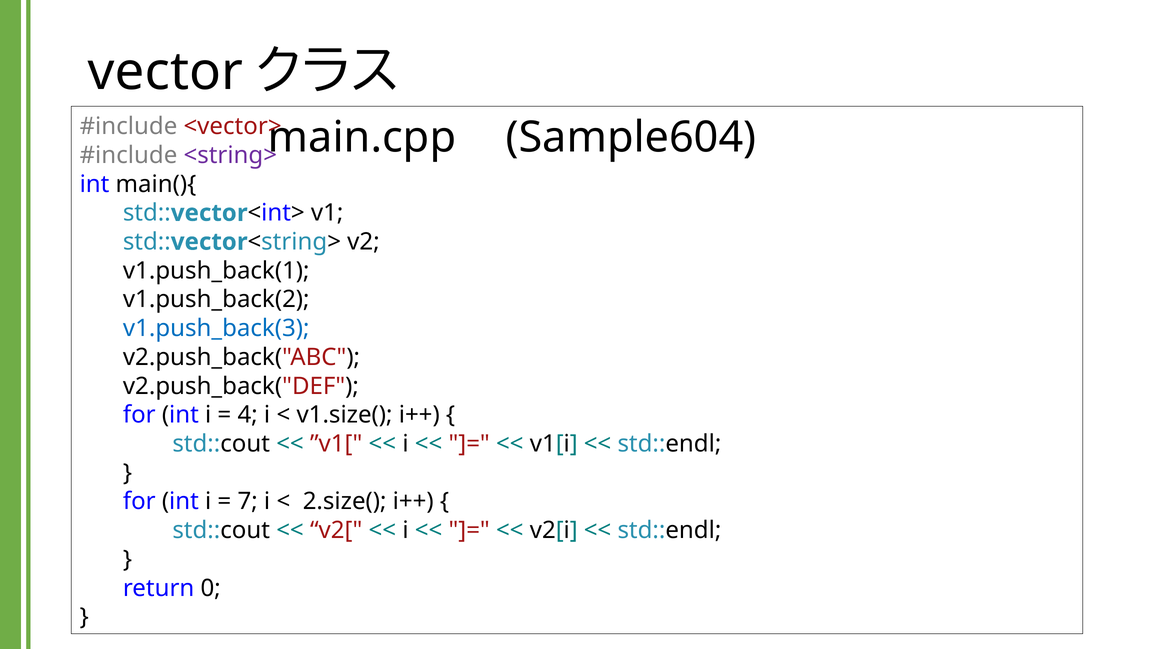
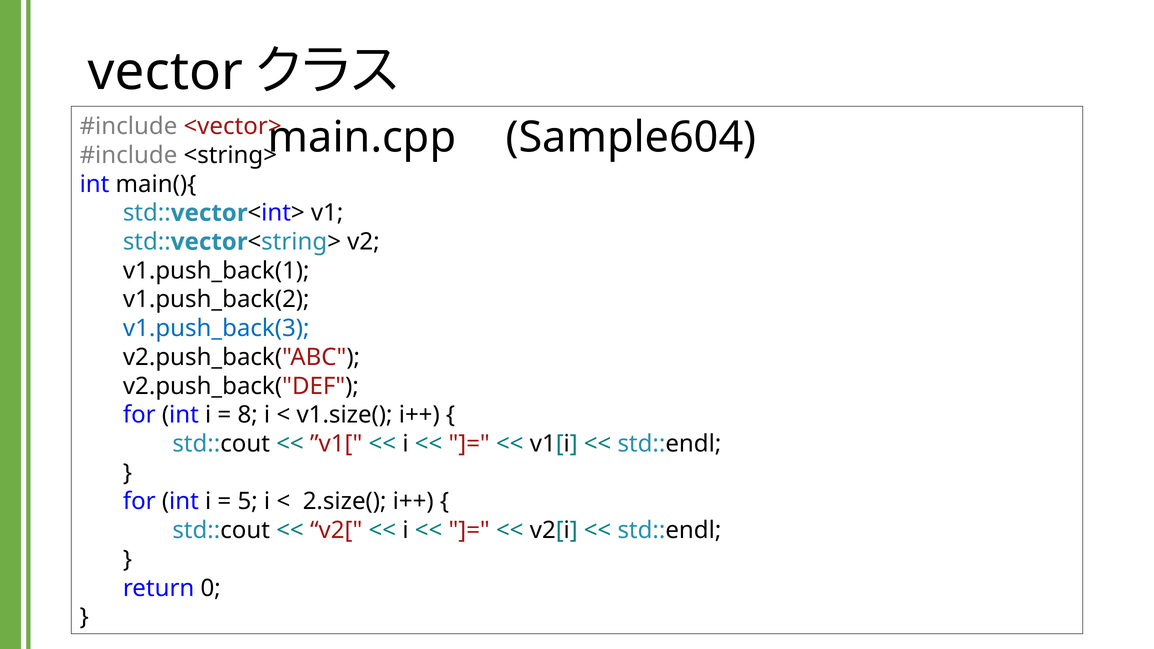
<string> at (230, 155) colour: purple -> black
4: 4 -> 8
7: 7 -> 5
